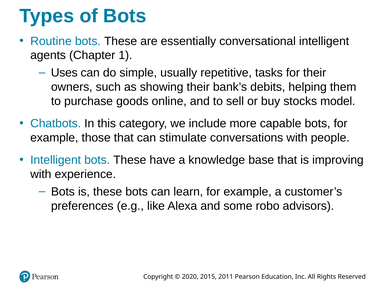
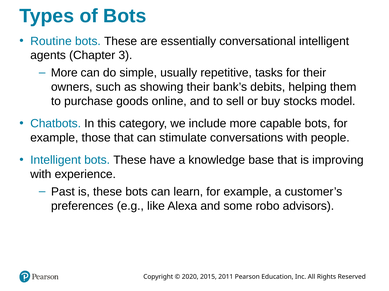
1: 1 -> 3
Uses at (64, 73): Uses -> More
Bots at (63, 192): Bots -> Past
